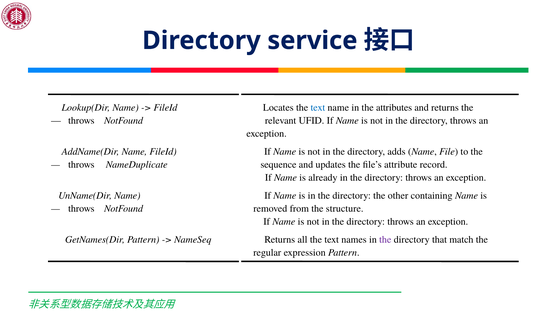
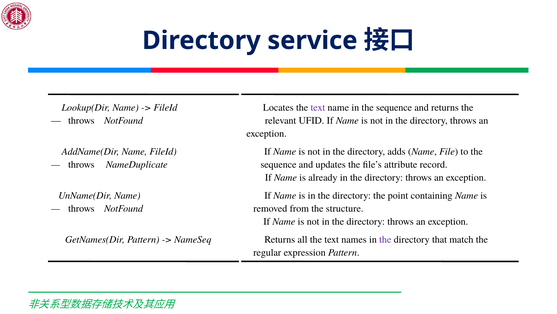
text at (318, 107) colour: blue -> purple
in the attributes: attributes -> sequence
other: other -> point
